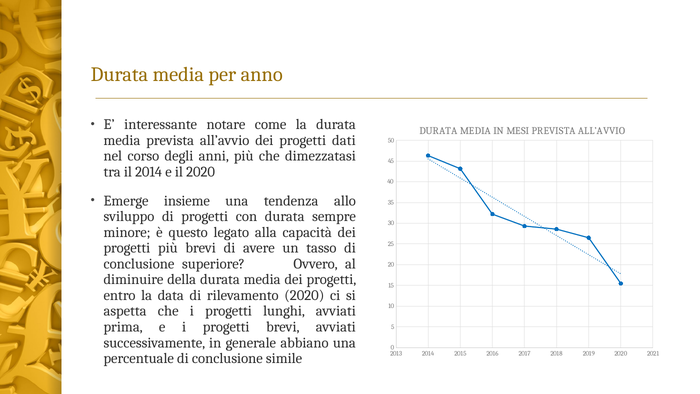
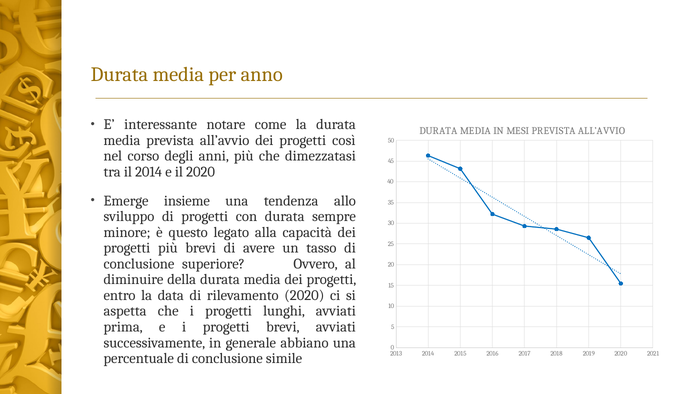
dati: dati -> così
